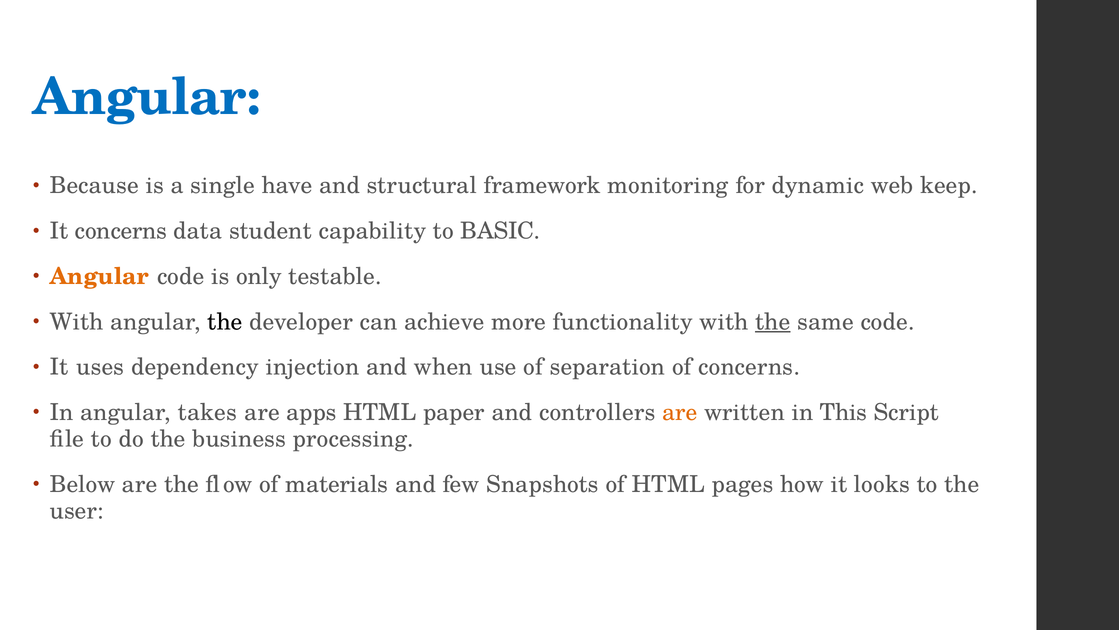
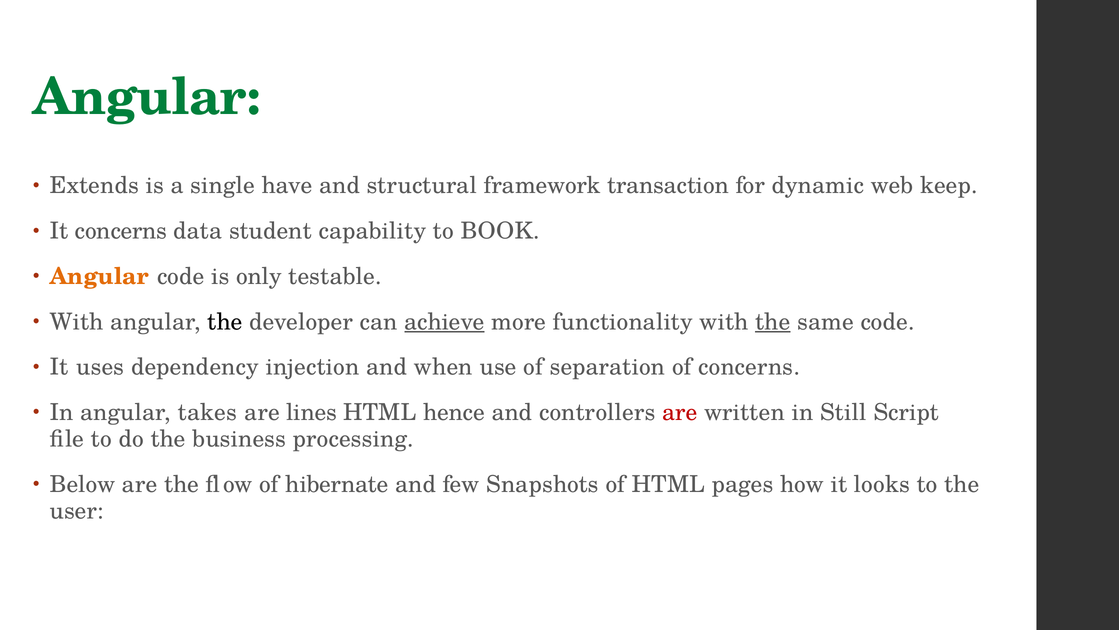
Angular at (147, 97) colour: blue -> green
Because: Because -> Extends
monitoring: monitoring -> transaction
BASIC: BASIC -> BOOK
achieve underline: none -> present
apps: apps -> lines
paper: paper -> hence
are at (680, 412) colour: orange -> red
This: This -> Still
materials: materials -> hibernate
